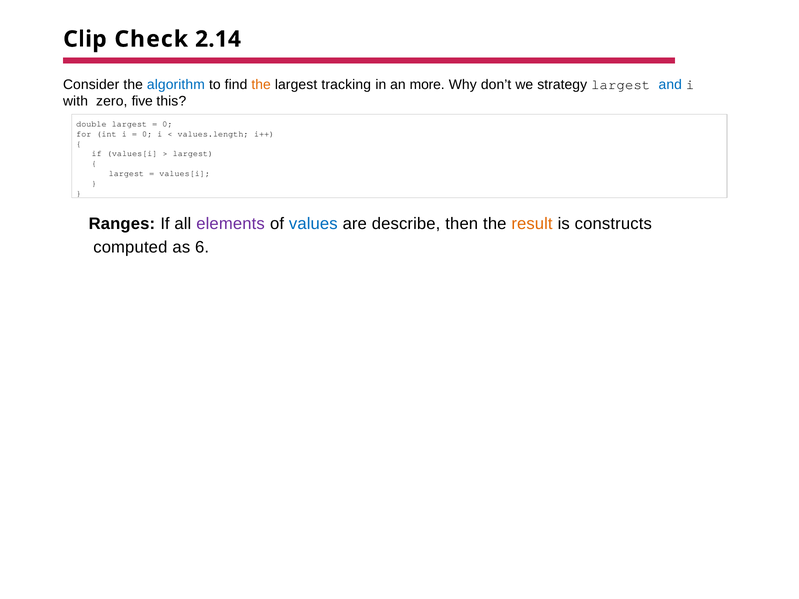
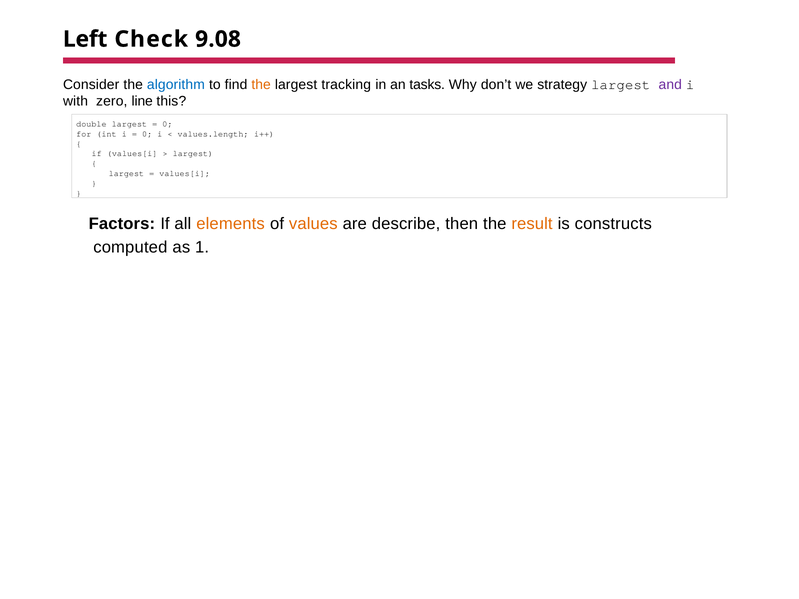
Clip: Clip -> Left
2.14: 2.14 -> 9.08
more: more -> tasks
and colour: blue -> purple
five: five -> line
Ranges: Ranges -> Factors
elements colour: purple -> orange
values colour: blue -> orange
6: 6 -> 1
